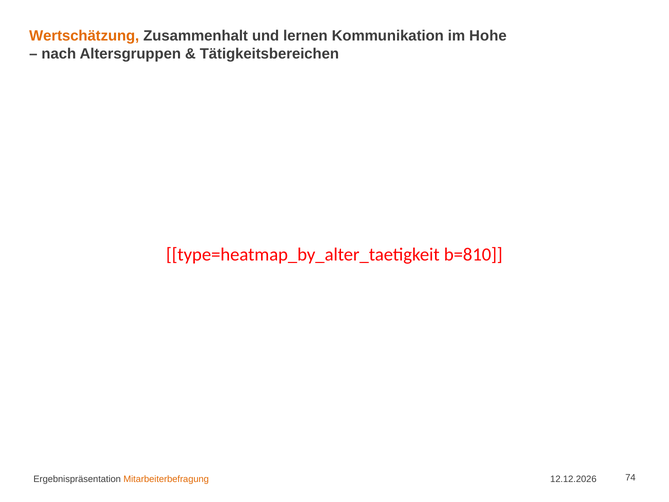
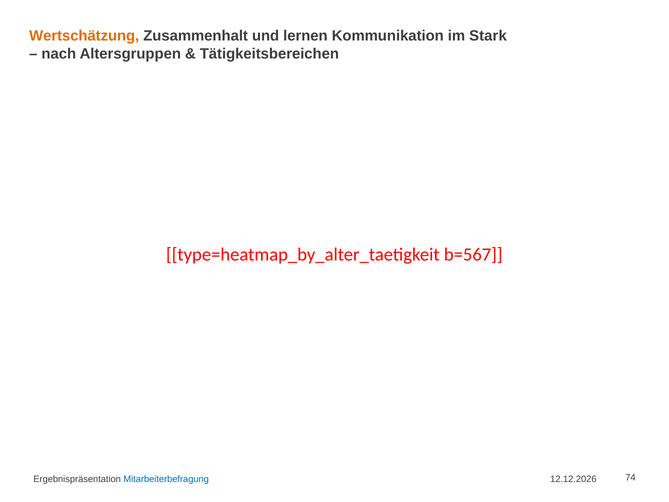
Hohe: Hohe -> Stark
b=810: b=810 -> b=567
Mitarbeiterbefragung colour: orange -> blue
